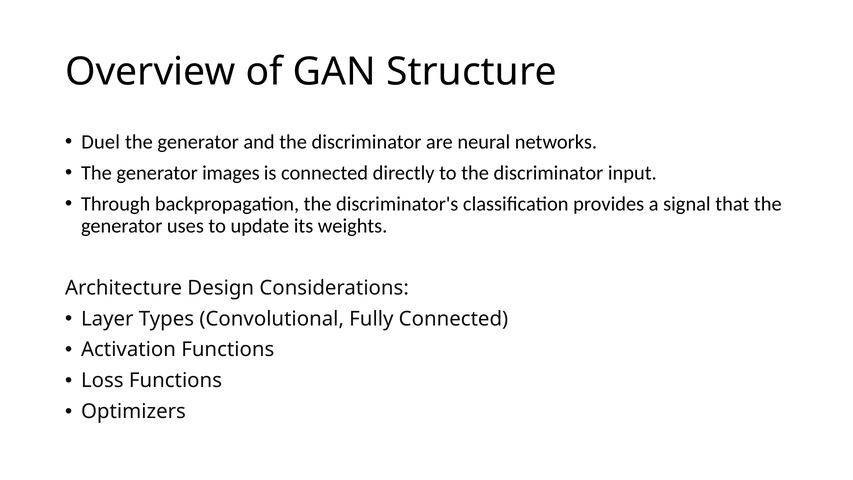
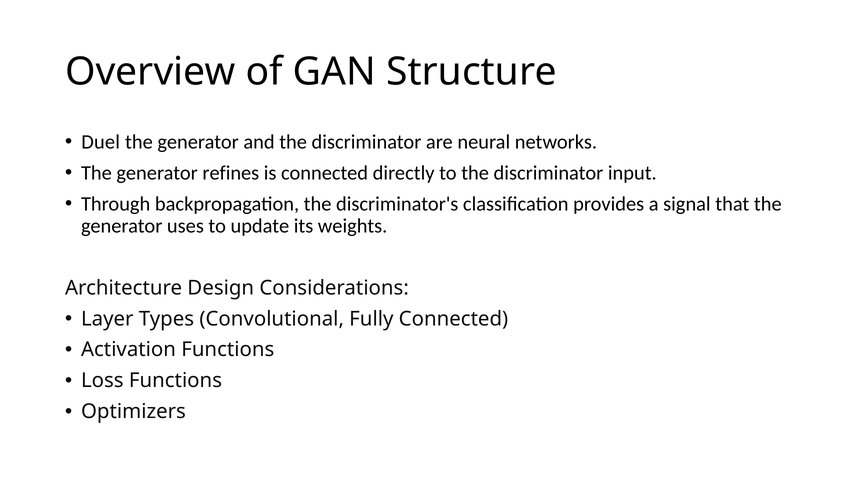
images: images -> refines
